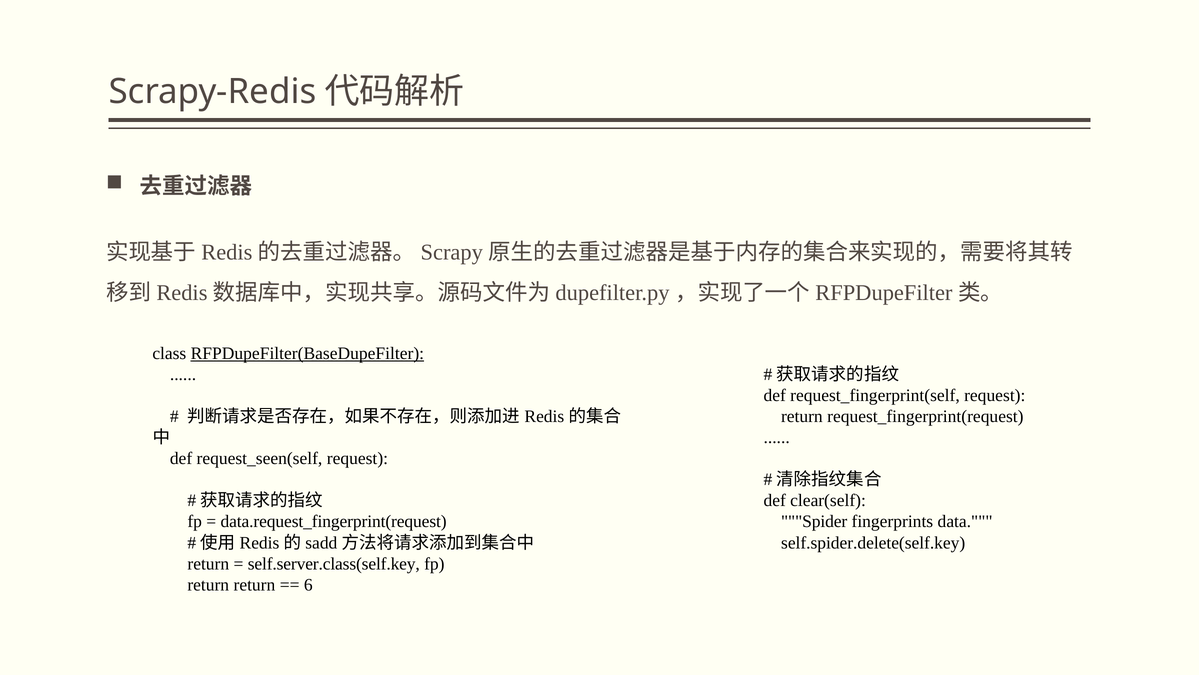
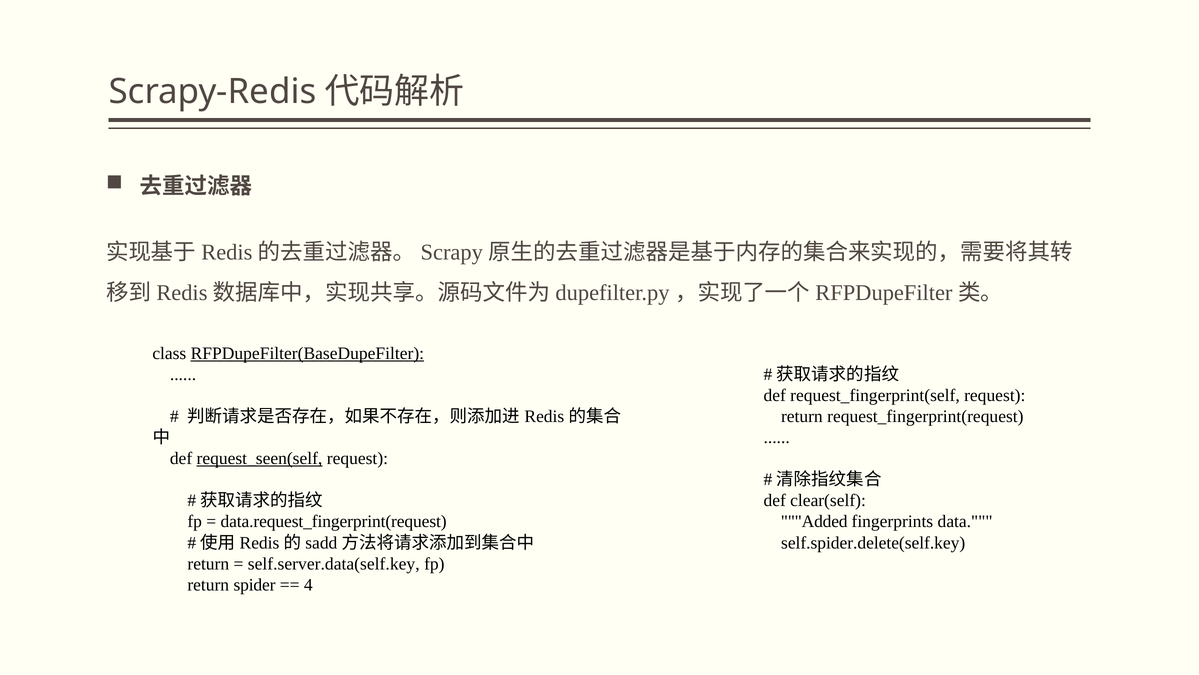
request_seen(self underline: none -> present
Spider: Spider -> Added
self.server.class(self.key: self.server.class(self.key -> self.server.data(self.key
return return: return -> spider
6: 6 -> 4
